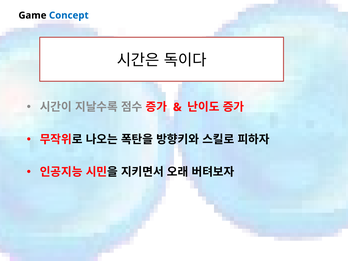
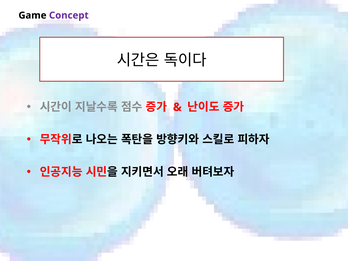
Concept colour: blue -> purple
